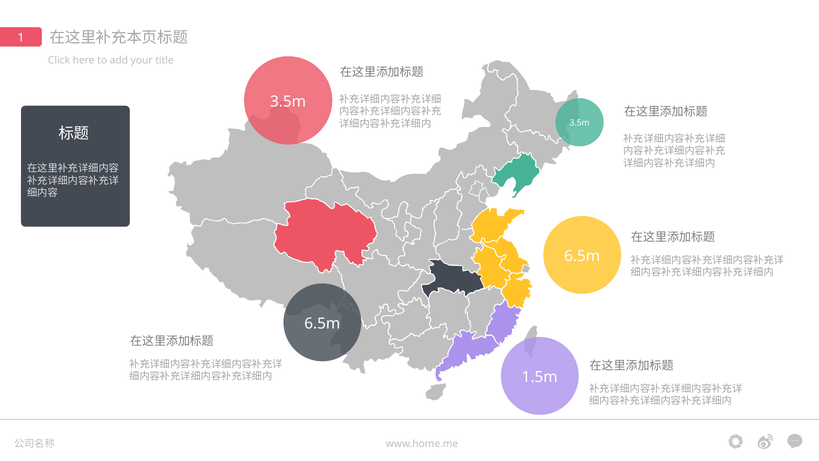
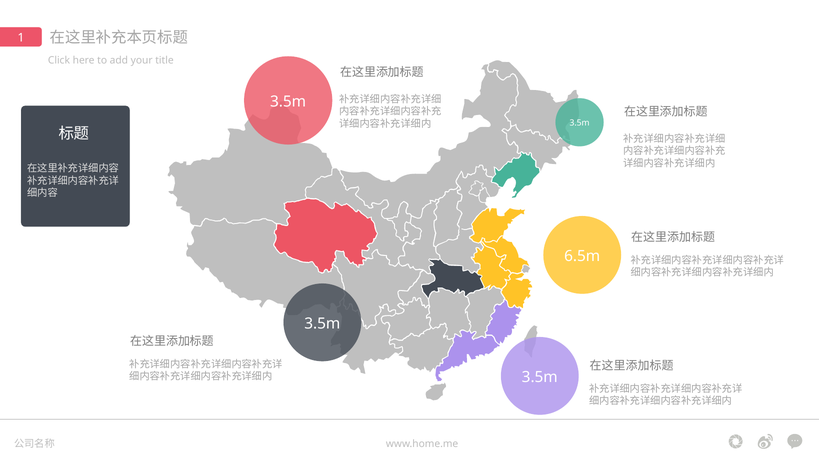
6.5m at (322, 323): 6.5m -> 3.5m
1.5m at (540, 377): 1.5m -> 3.5m
